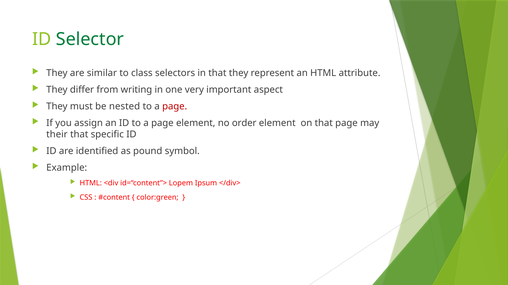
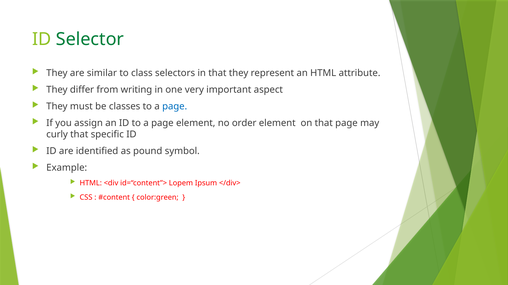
nested: nested -> classes
page at (175, 107) colour: red -> blue
their: their -> curly
